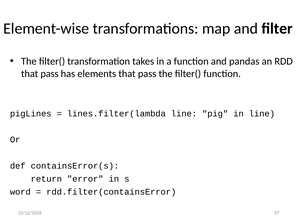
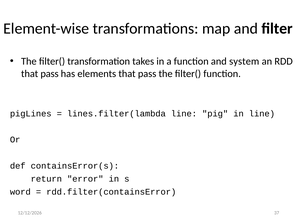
pandas: pandas -> system
